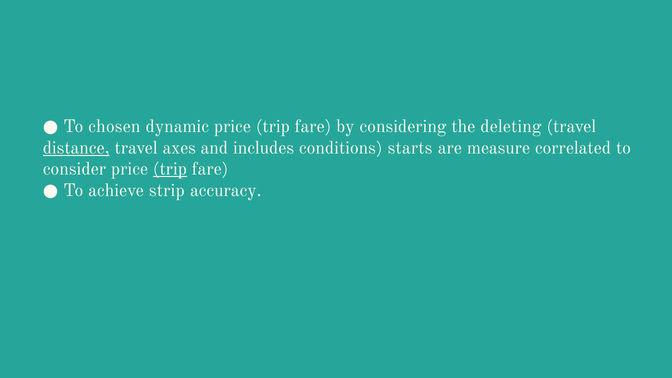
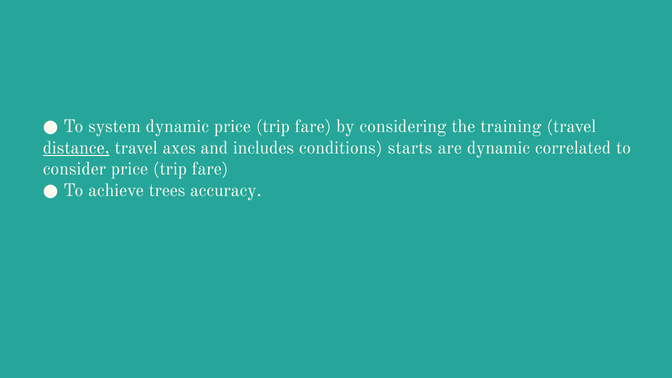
chosen: chosen -> system
deleting: deleting -> training
are measure: measure -> dynamic
trip at (170, 169) underline: present -> none
strip: strip -> trees
